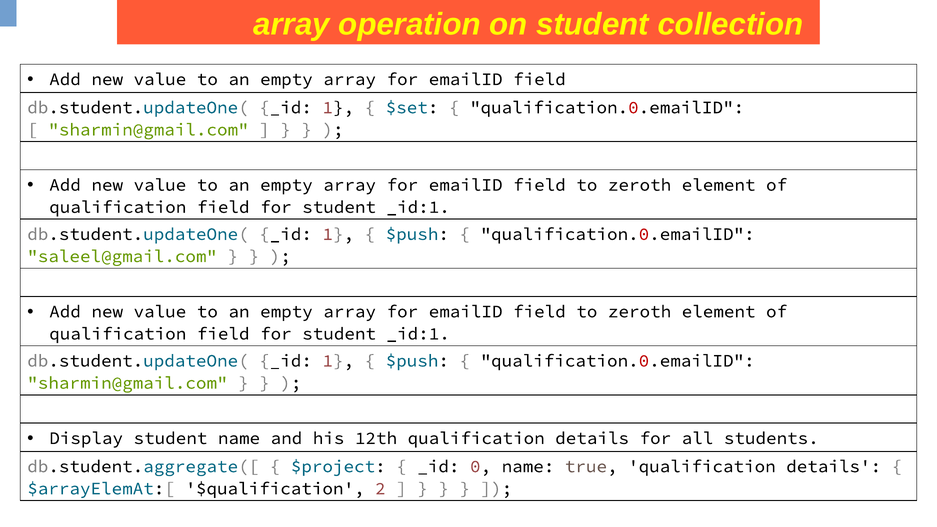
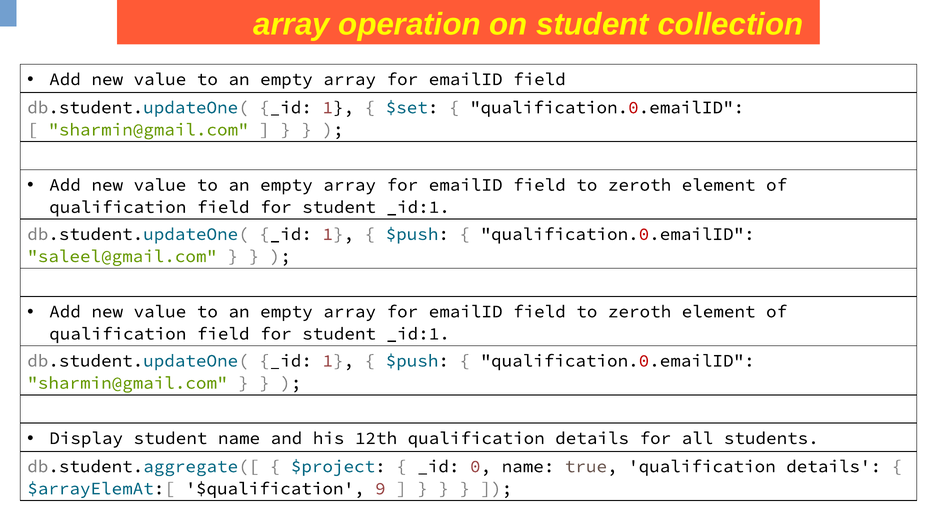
2: 2 -> 9
